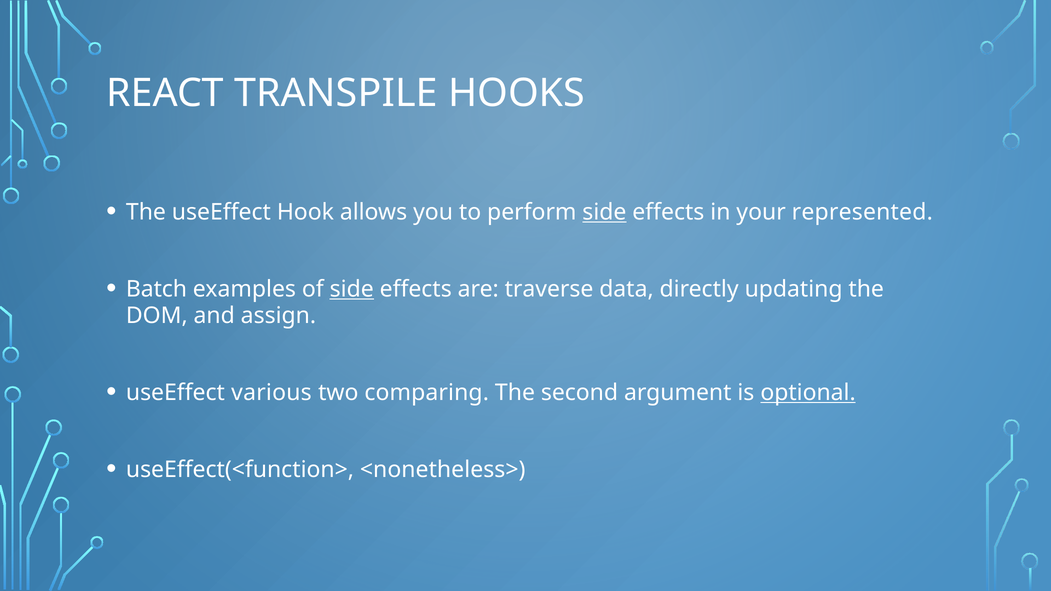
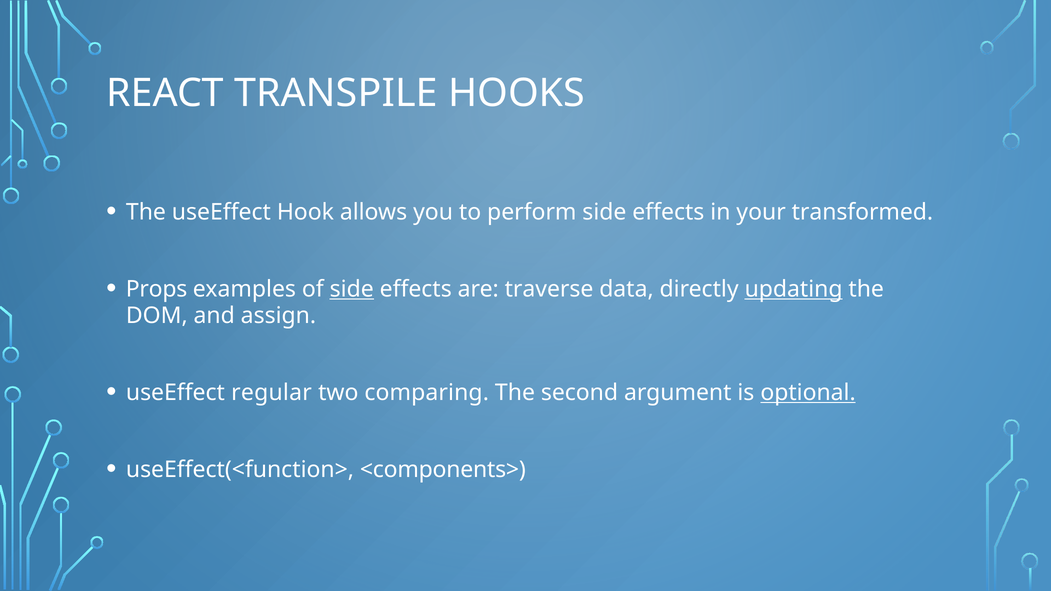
side at (604, 212) underline: present -> none
represented: represented -> transformed
Batch: Batch -> Props
updating underline: none -> present
various: various -> regular
<nonetheless>: <nonetheless> -> <components>
